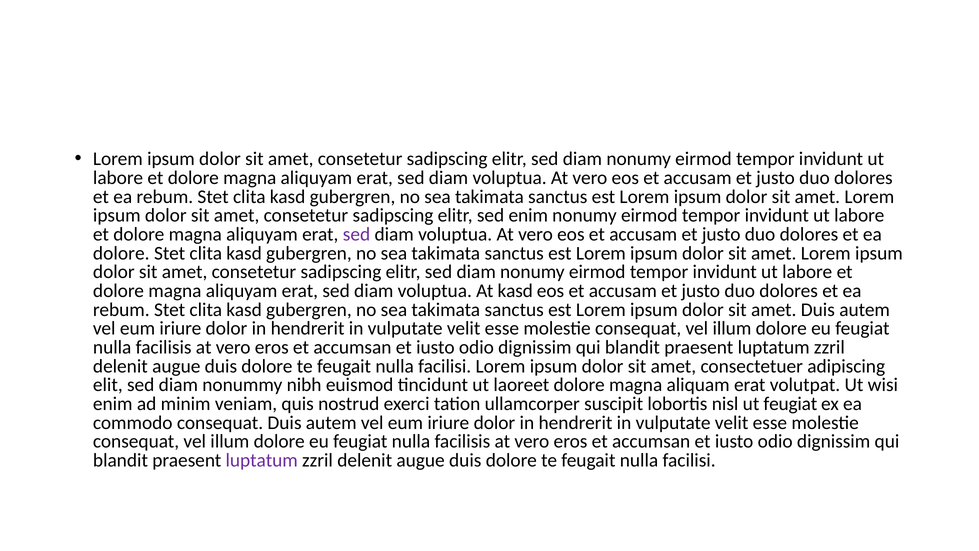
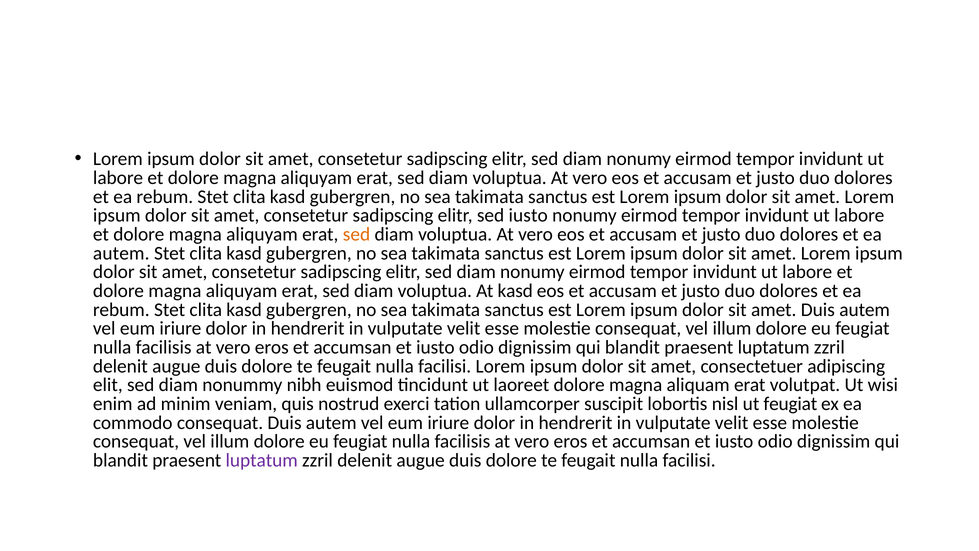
sed enim: enim -> iusto
sed at (357, 234) colour: purple -> orange
dolore at (121, 253): dolore -> autem
